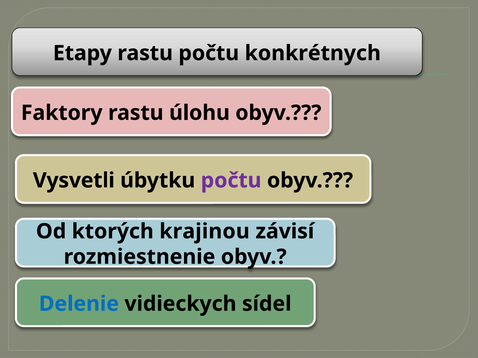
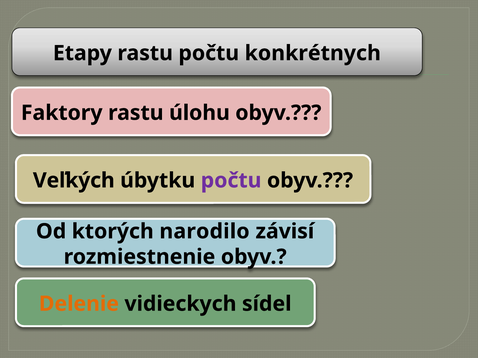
Vysvetli: Vysvetli -> Veľkých
krajinou: krajinou -> narodilo
Delenie colour: blue -> orange
